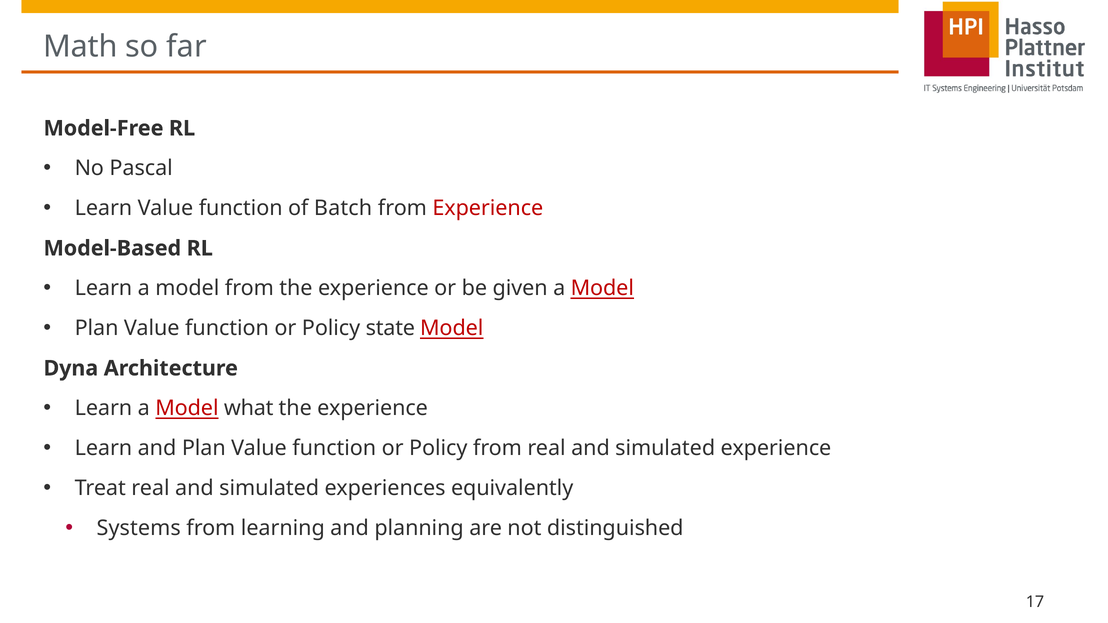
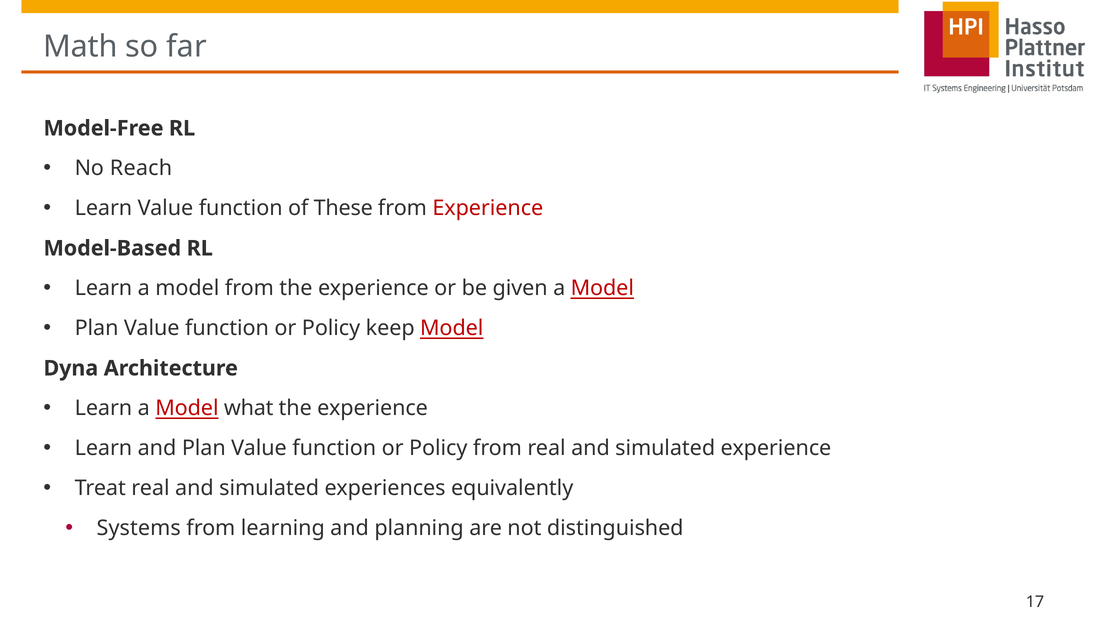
Pascal: Pascal -> Reach
Batch: Batch -> These
state: state -> keep
